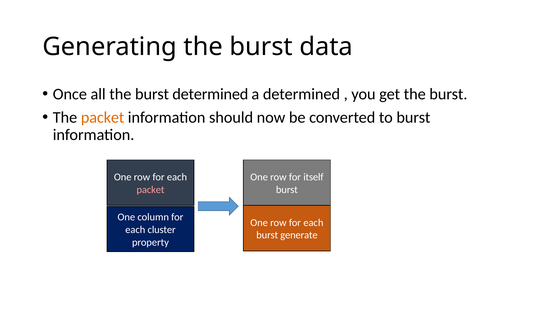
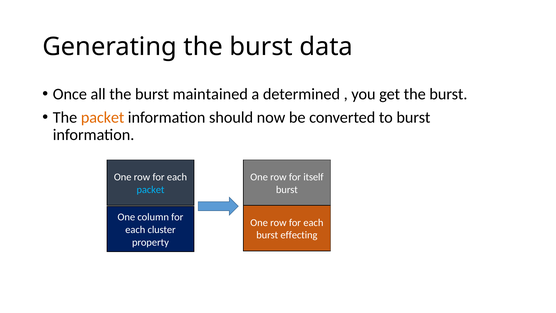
burst determined: determined -> maintained
packet at (151, 189) colour: pink -> light blue
generate: generate -> effecting
